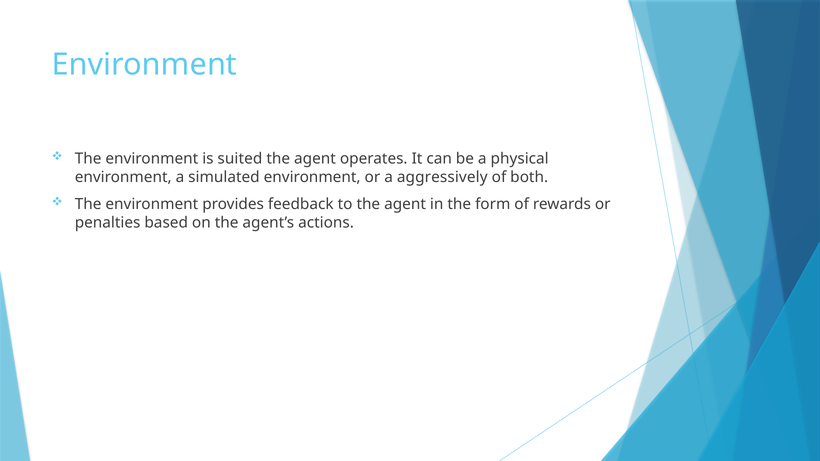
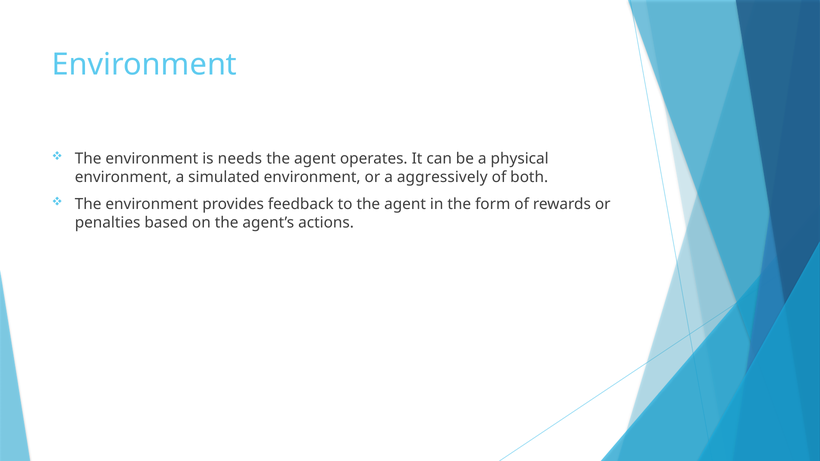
suited: suited -> needs
